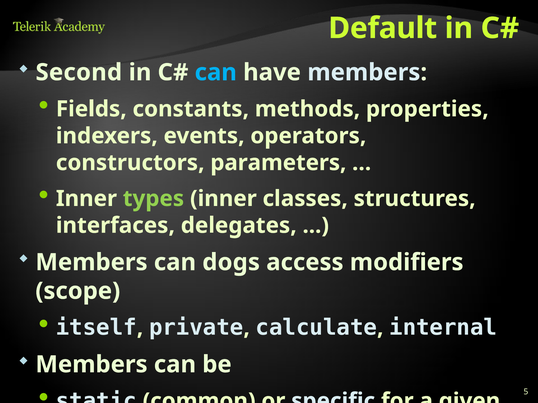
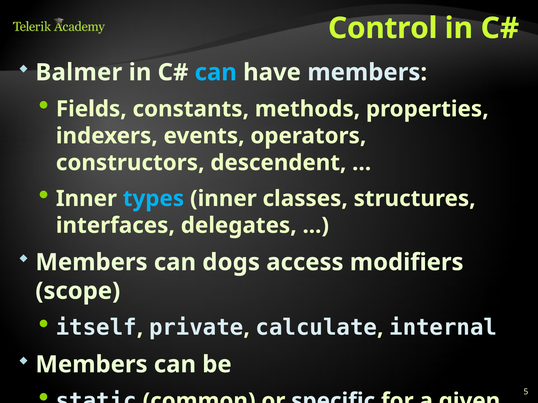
Default: Default -> Control
Second: Second -> Balmer
parameters: parameters -> descendent
types colour: light green -> light blue
